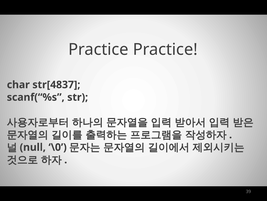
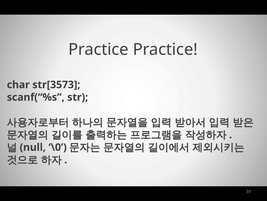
str[4837: str[4837 -> str[3573
